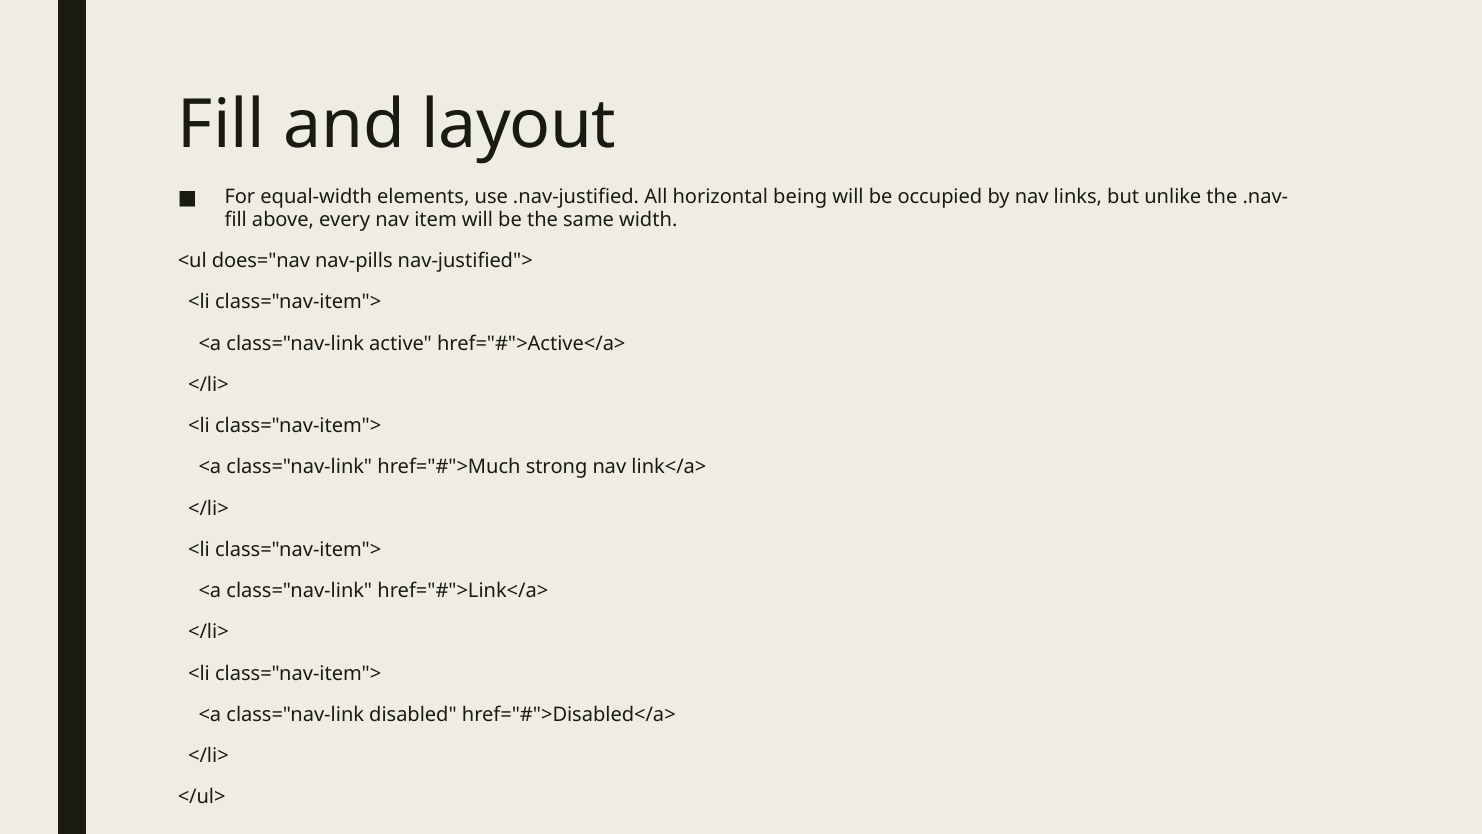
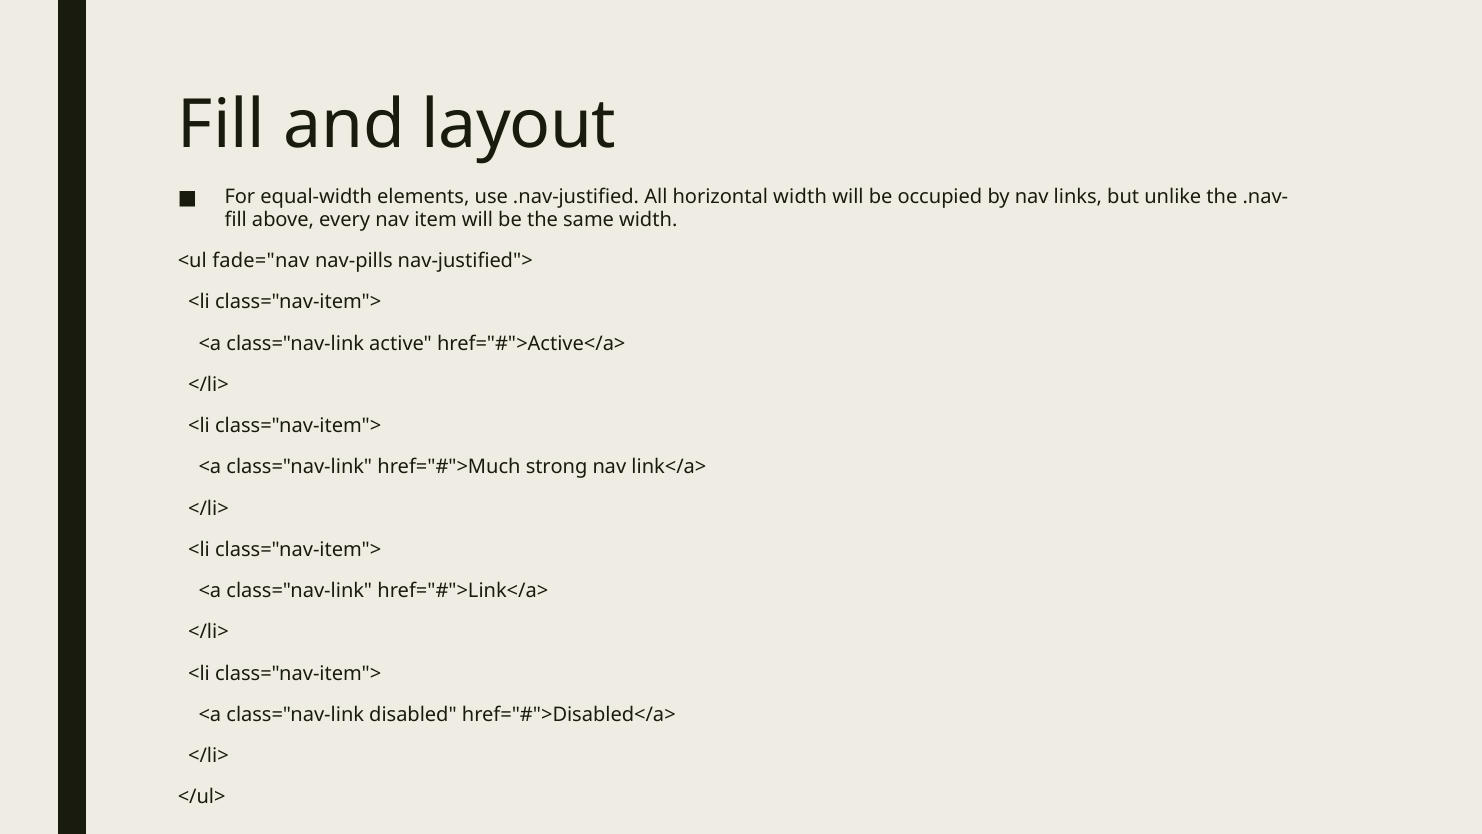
horizontal being: being -> width
does="nav: does="nav -> fade="nav
